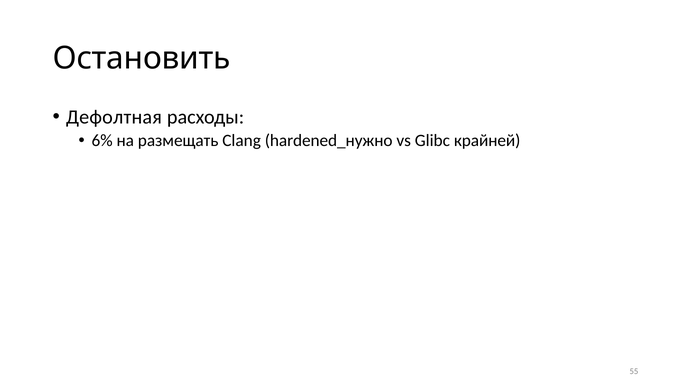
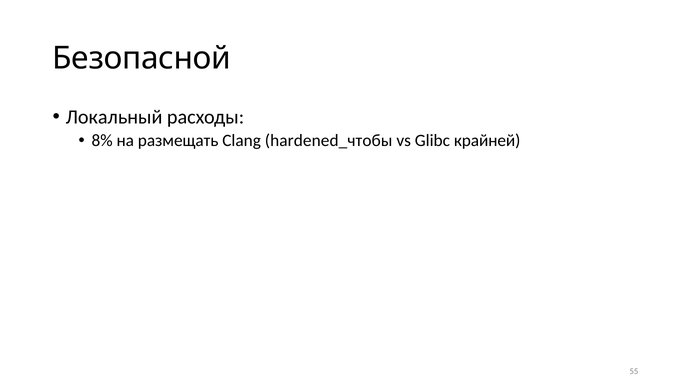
Остановить: Остановить -> Безопасной
Дефолтная: Дефолтная -> Локальный
6%: 6% -> 8%
hardened_нужно: hardened_нужно -> hardened_чтобы
